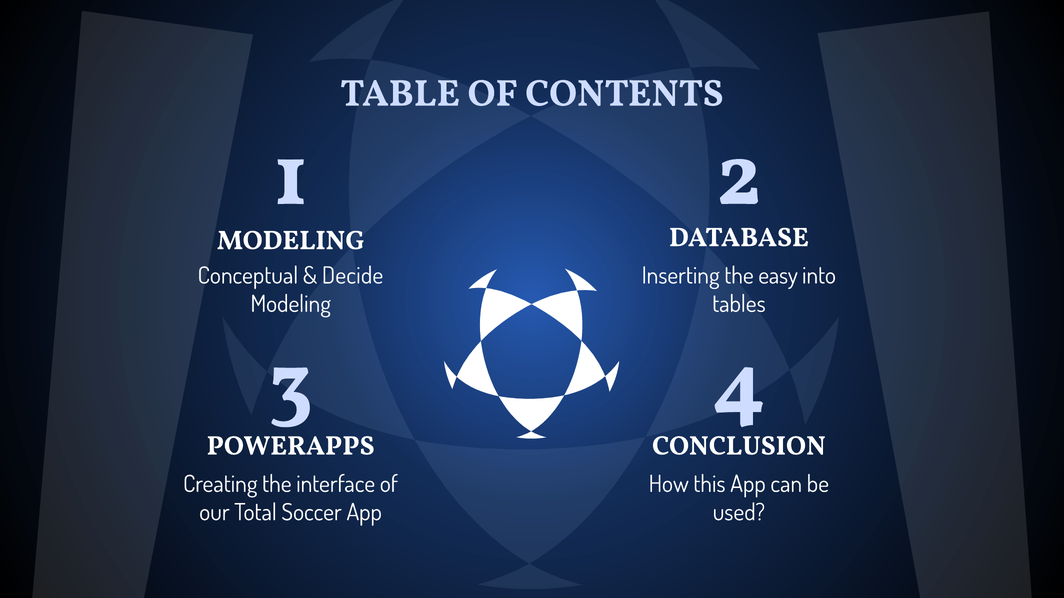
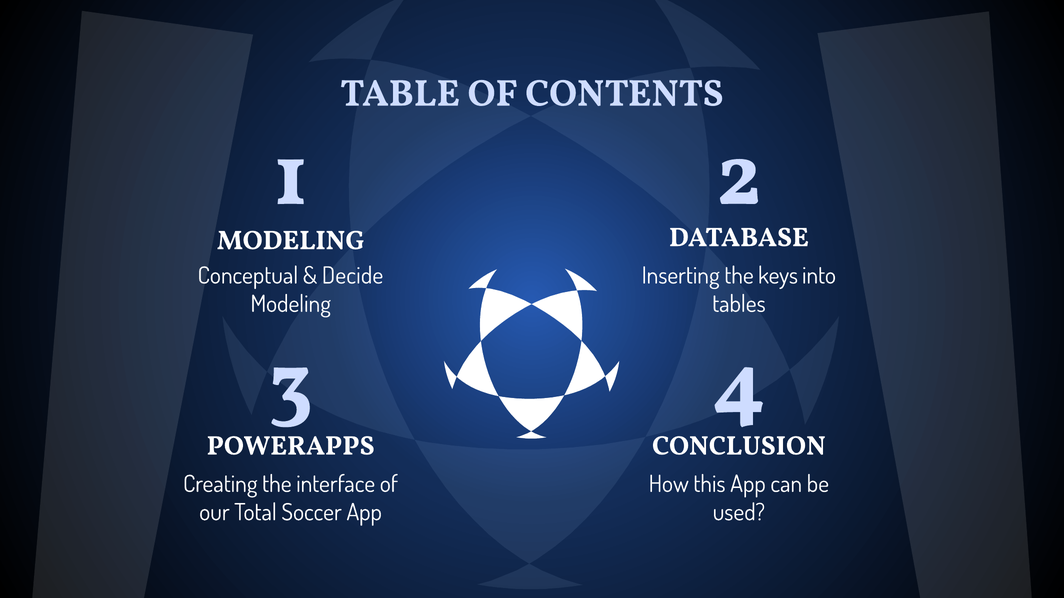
easy: easy -> keys
